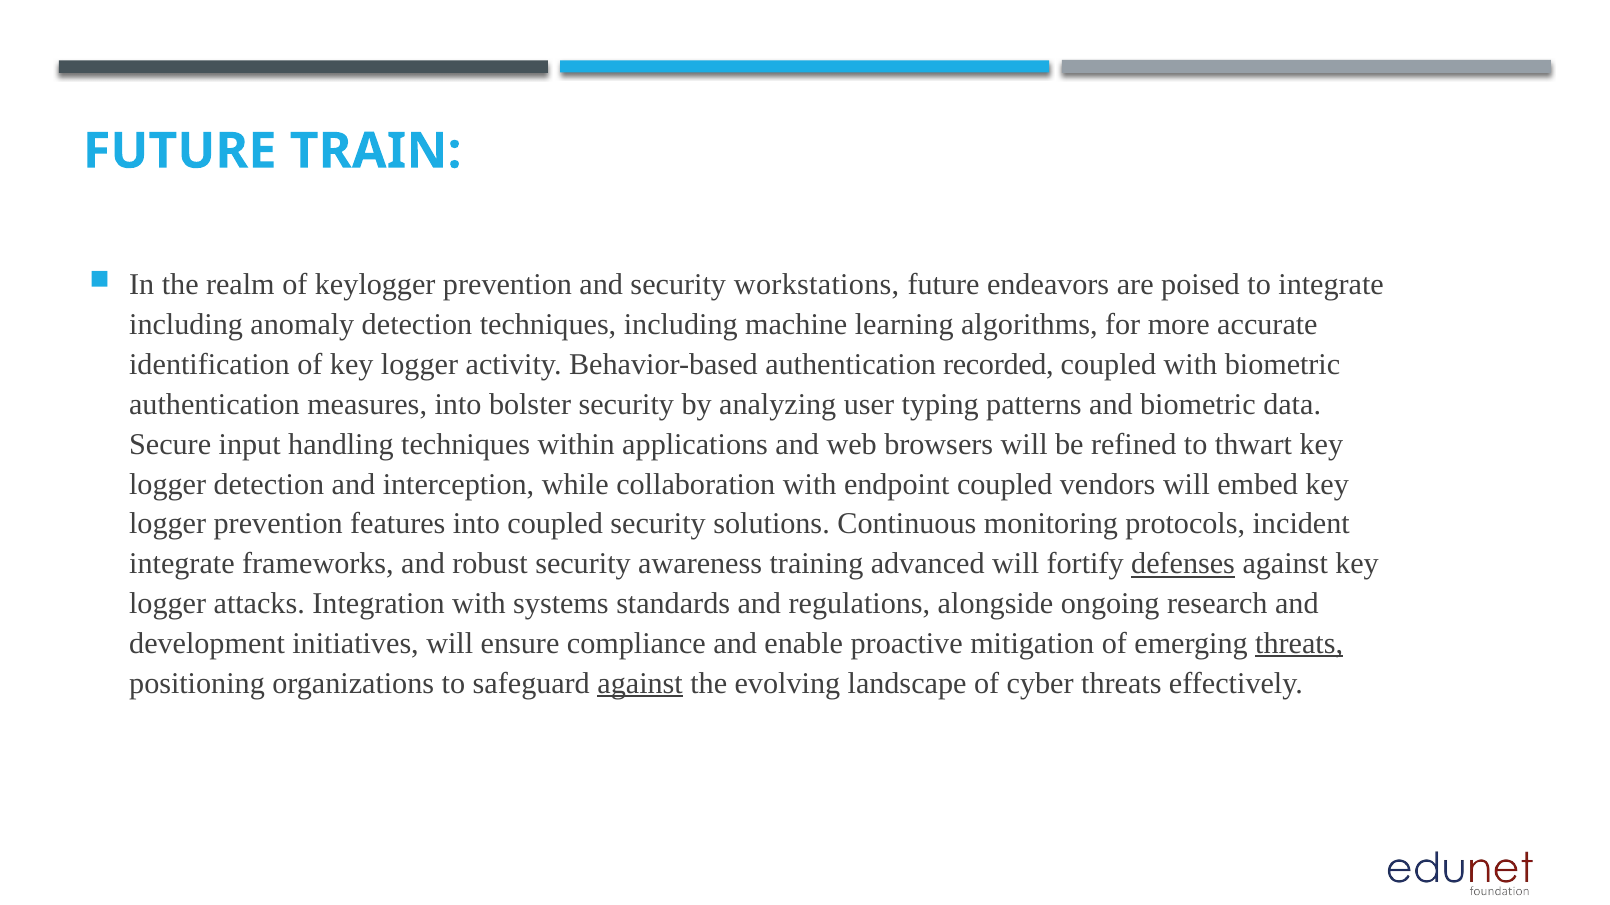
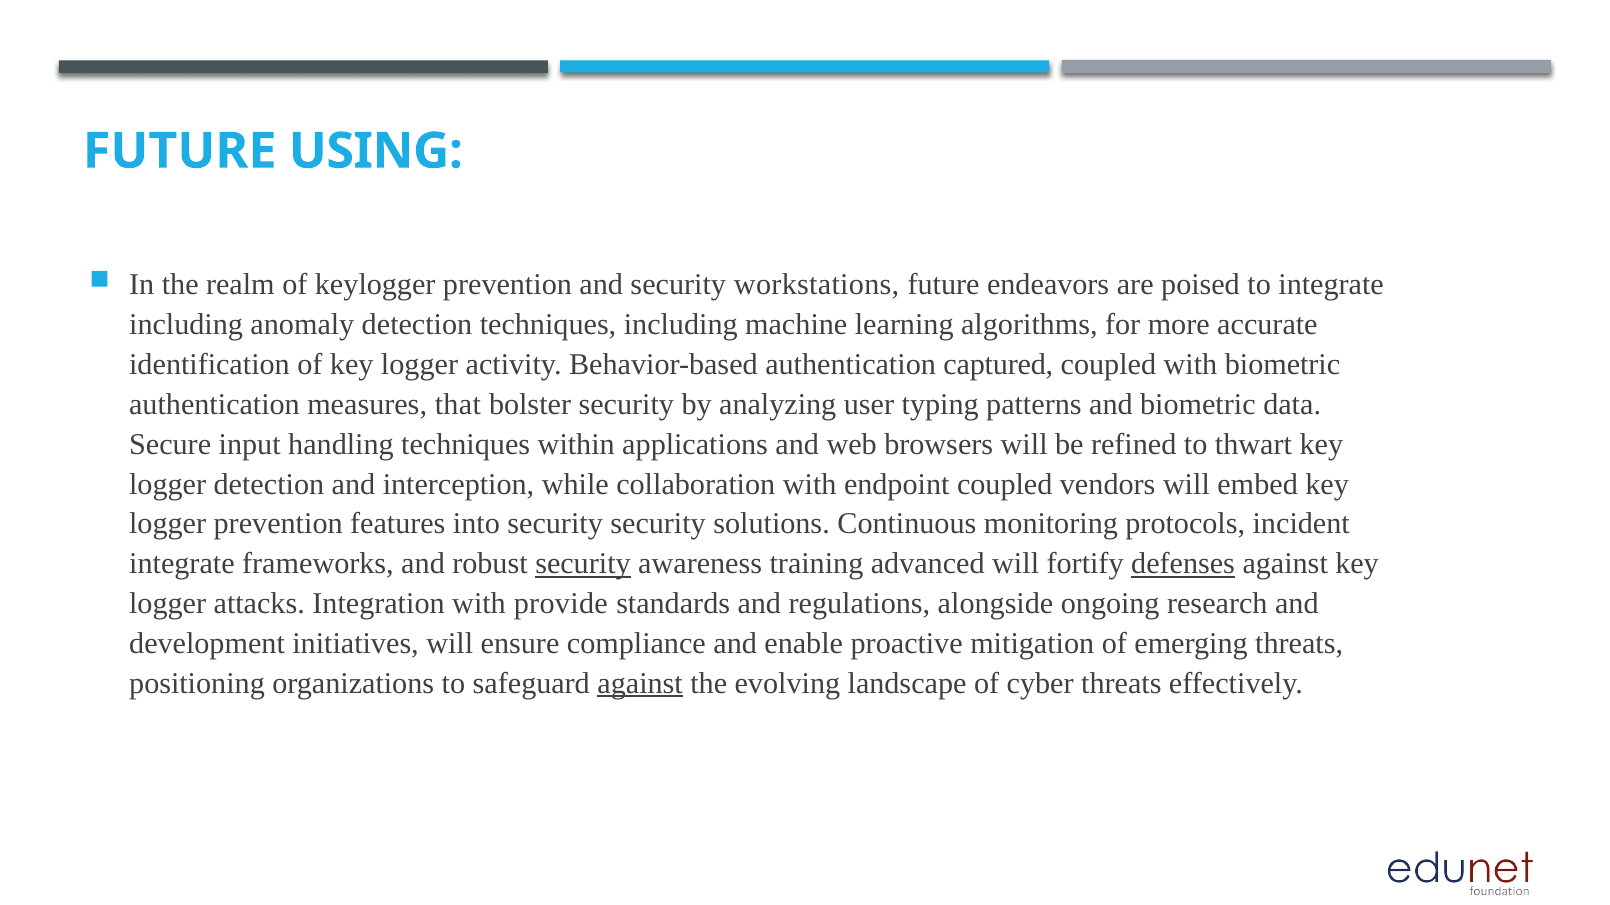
TRAIN: TRAIN -> USING
recorded: recorded -> captured
measures into: into -> that
into coupled: coupled -> security
security at (583, 564) underline: none -> present
systems: systems -> provide
threats at (1299, 644) underline: present -> none
